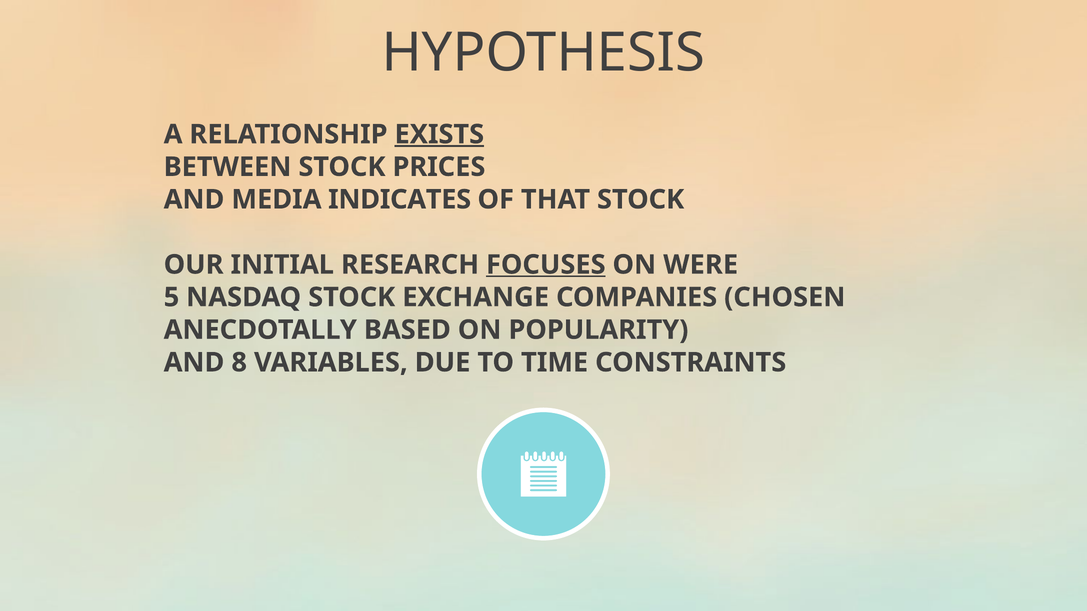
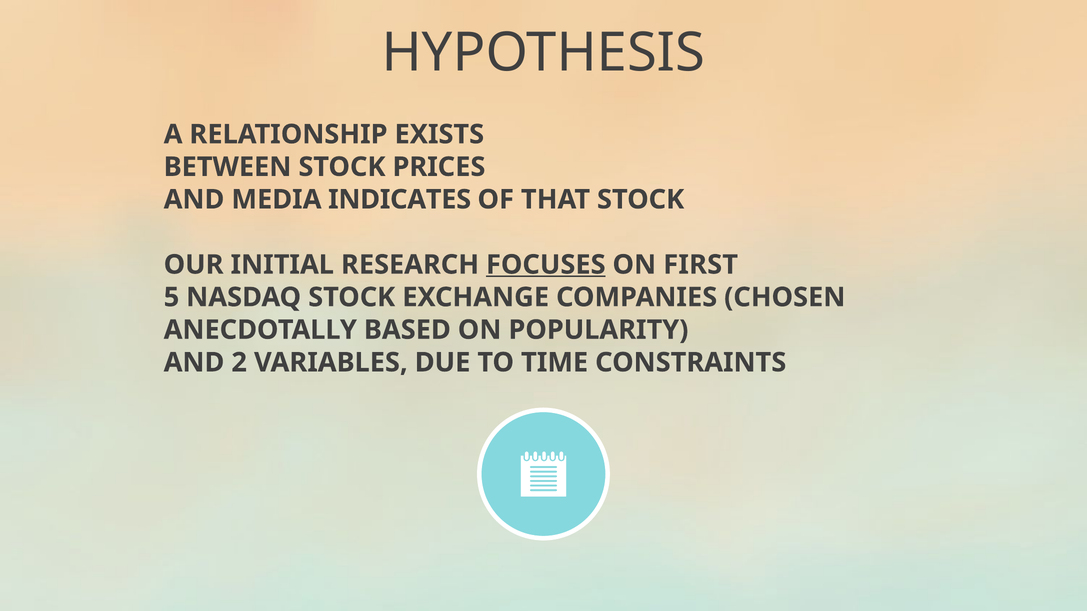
EXISTS underline: present -> none
WERE: WERE -> FIRST
8: 8 -> 2
